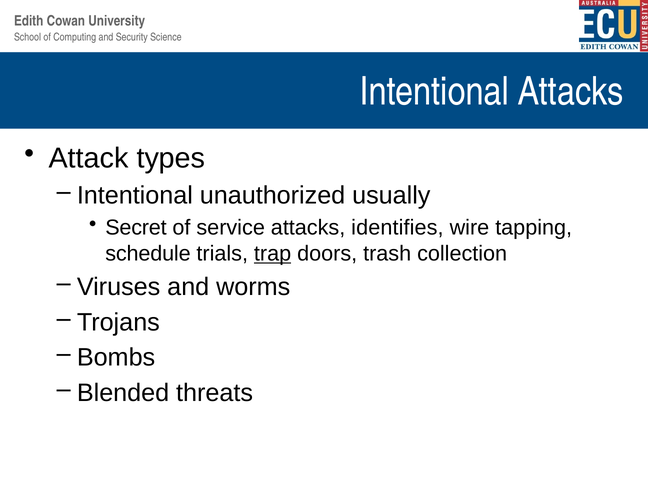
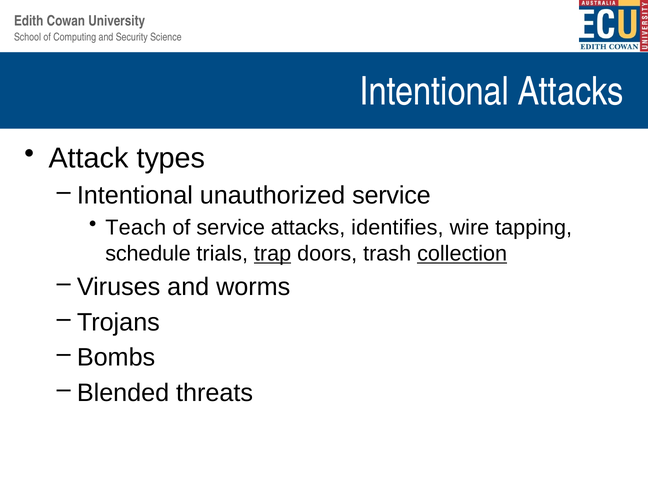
unauthorized usually: usually -> service
Secret: Secret -> Teach
collection underline: none -> present
